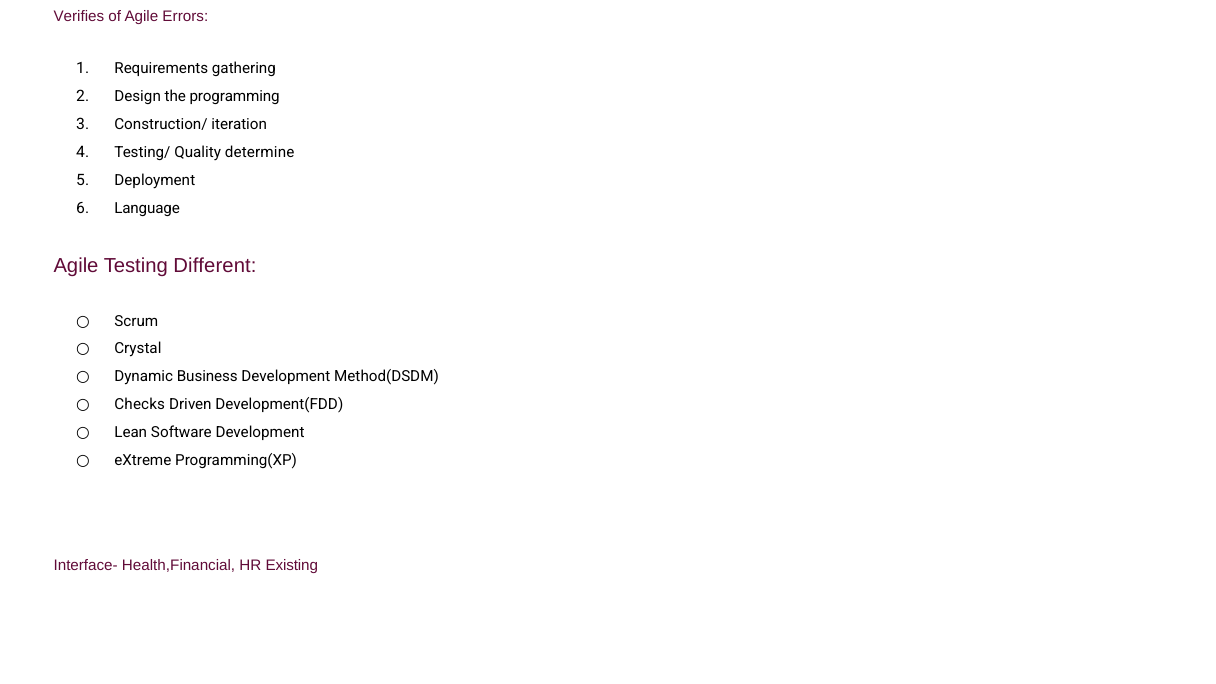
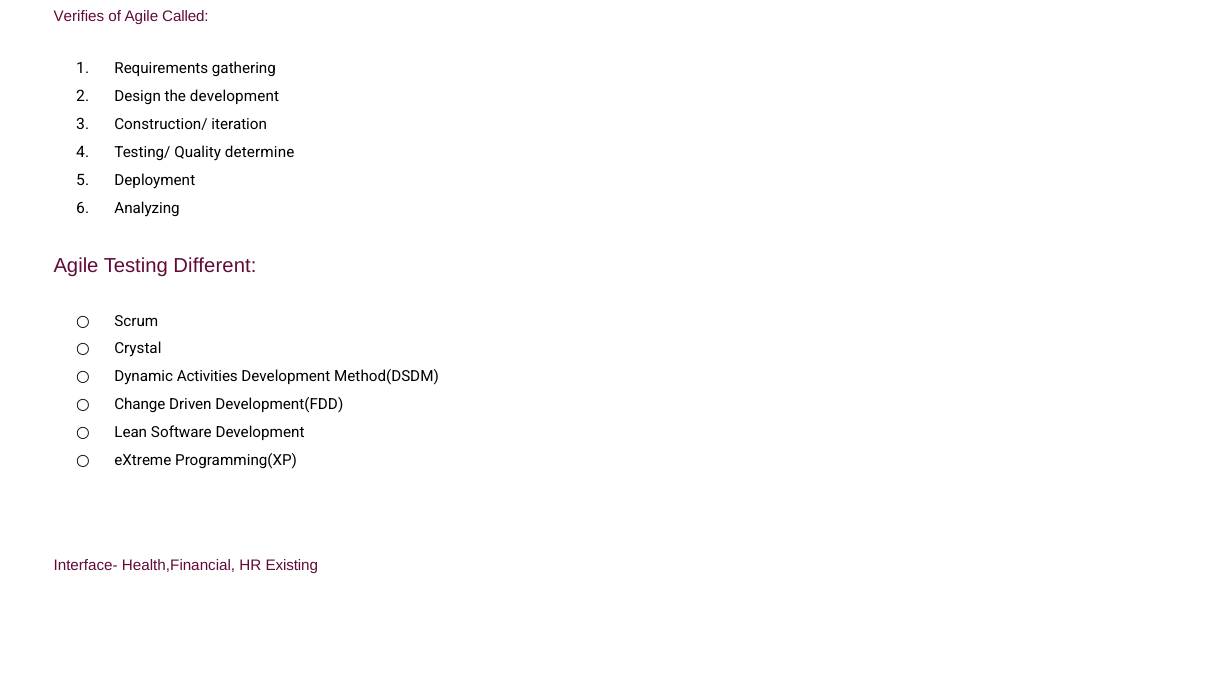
Errors: Errors -> Called
the programming: programming -> development
Language: Language -> Analyzing
Dynamic Business: Business -> Activities
Checks: Checks -> Change
